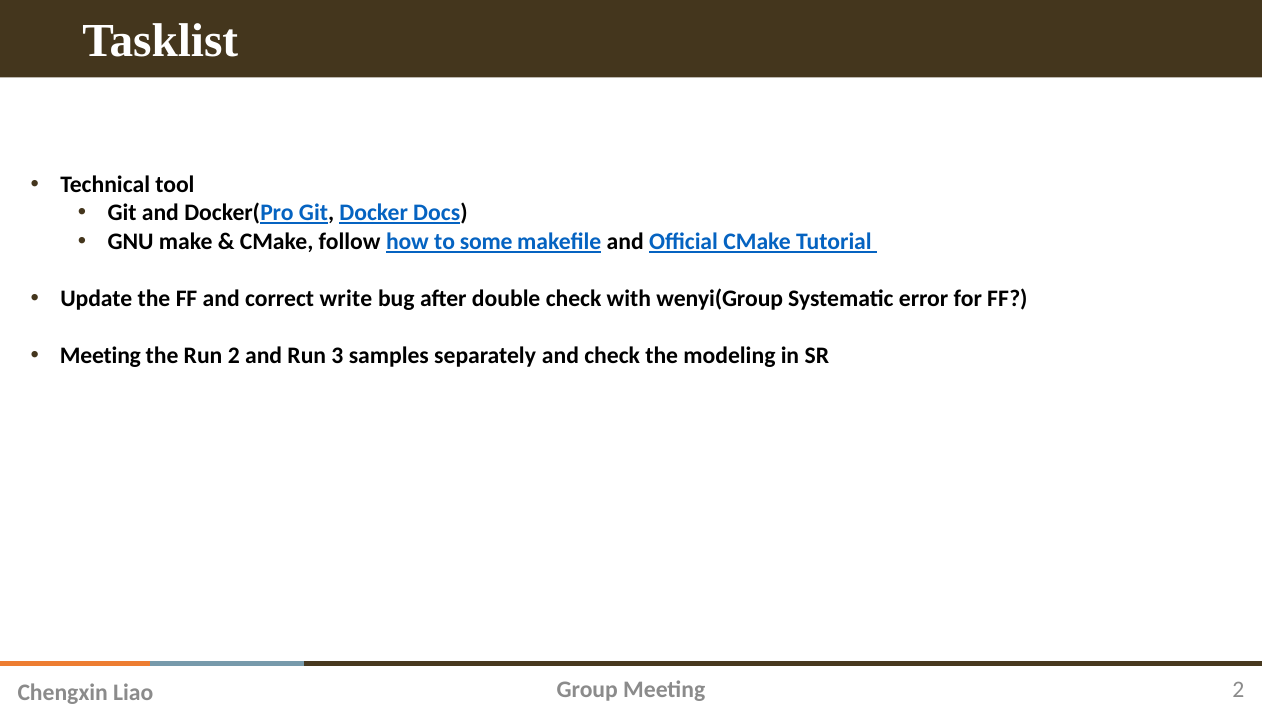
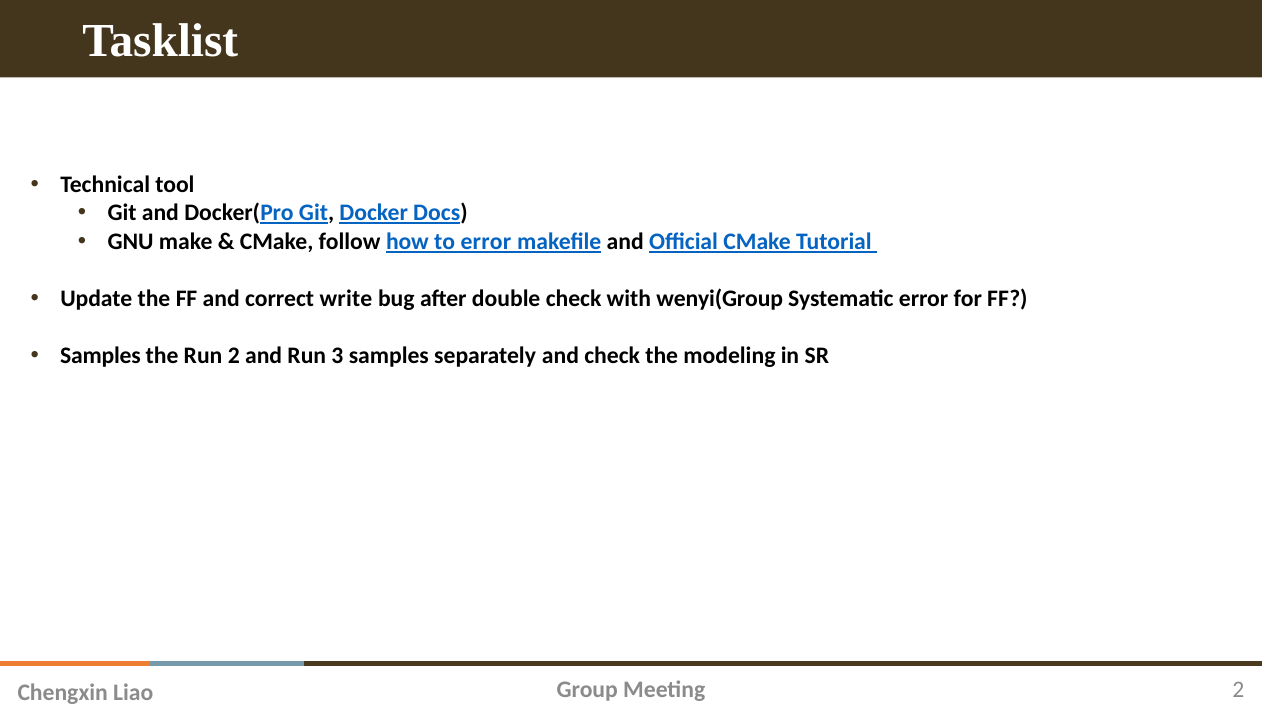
to some: some -> error
Meeting at (100, 356): Meeting -> Samples
